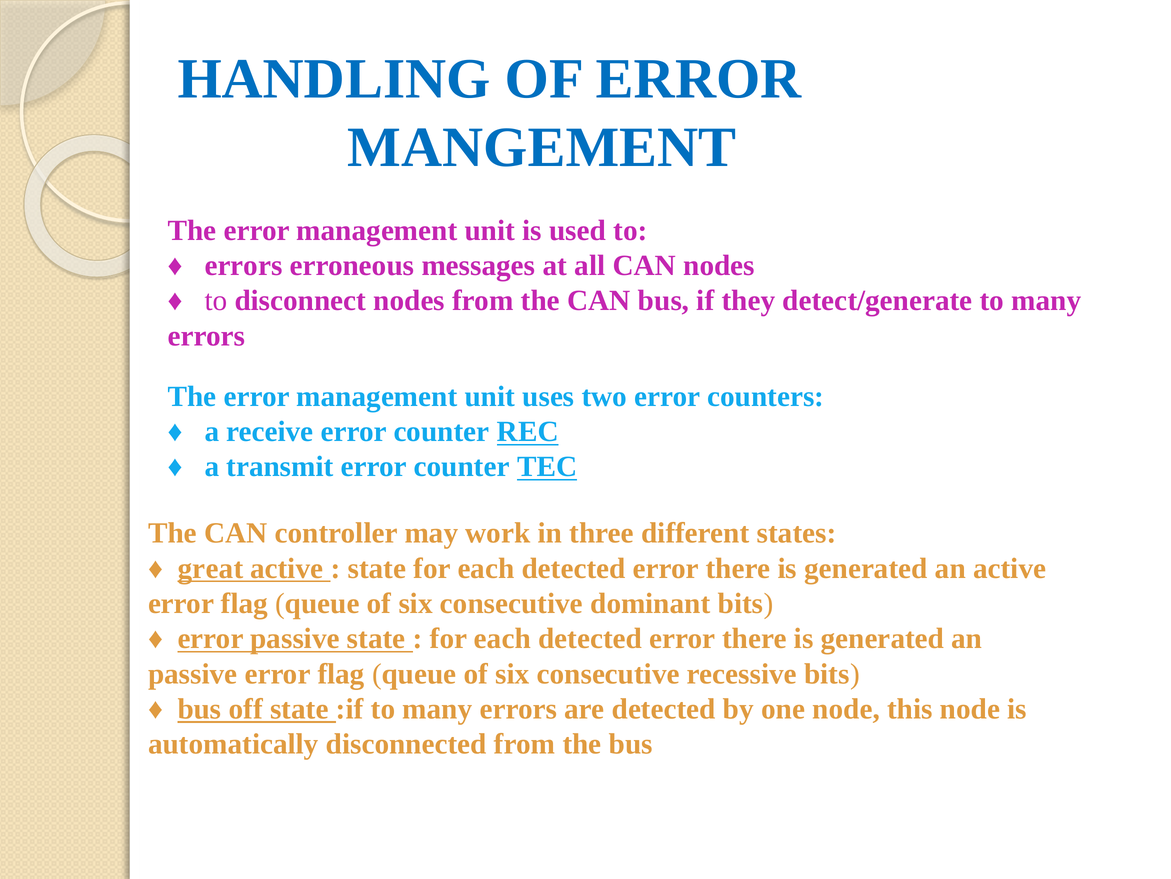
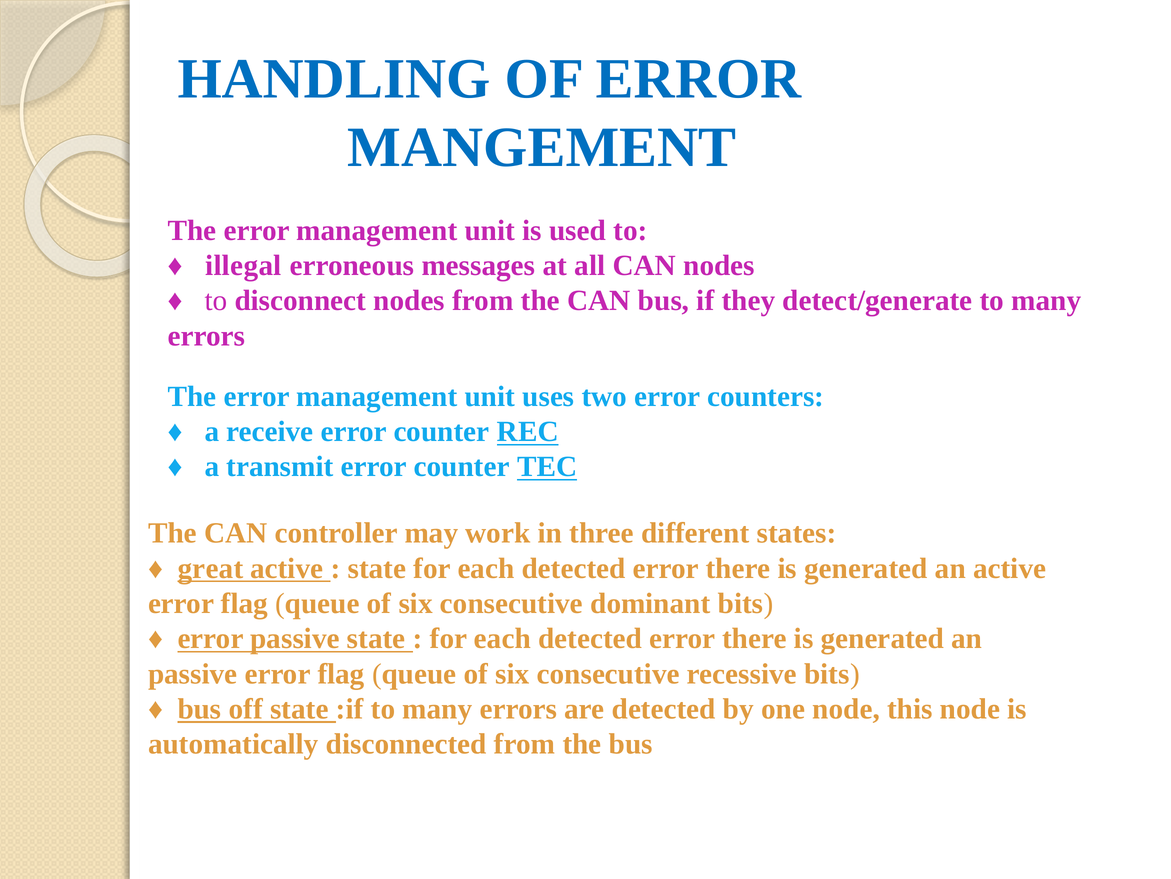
errors at (244, 265): errors -> illegal
